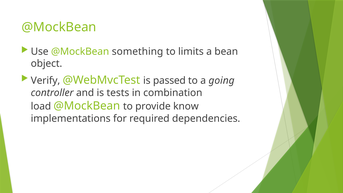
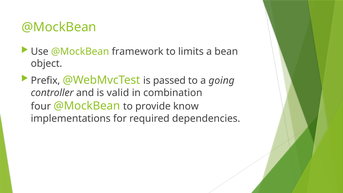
something: something -> framework
Verify: Verify -> Prefix
tests: tests -> valid
load: load -> four
